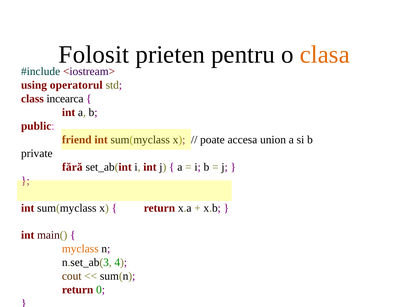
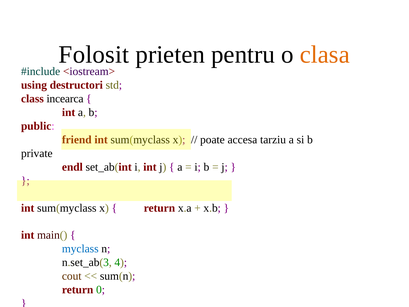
operatorul: operatorul -> destructori
union: union -> tarziu
fără: fără -> endl
myclass colour: orange -> blue
